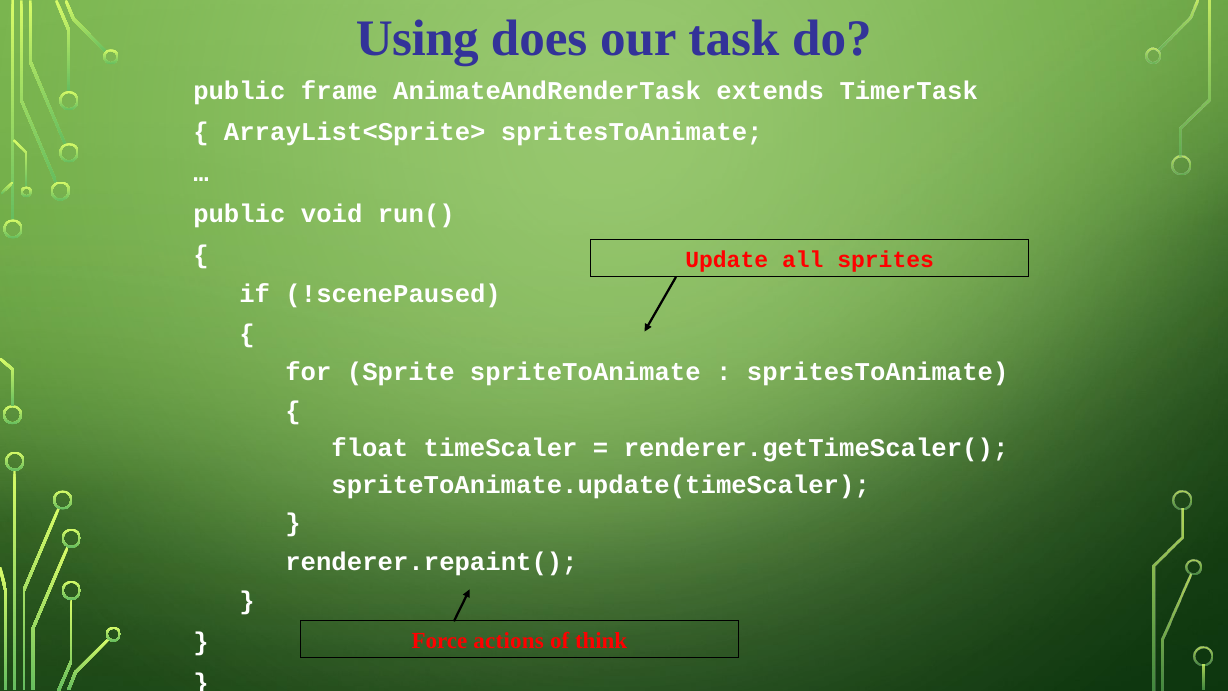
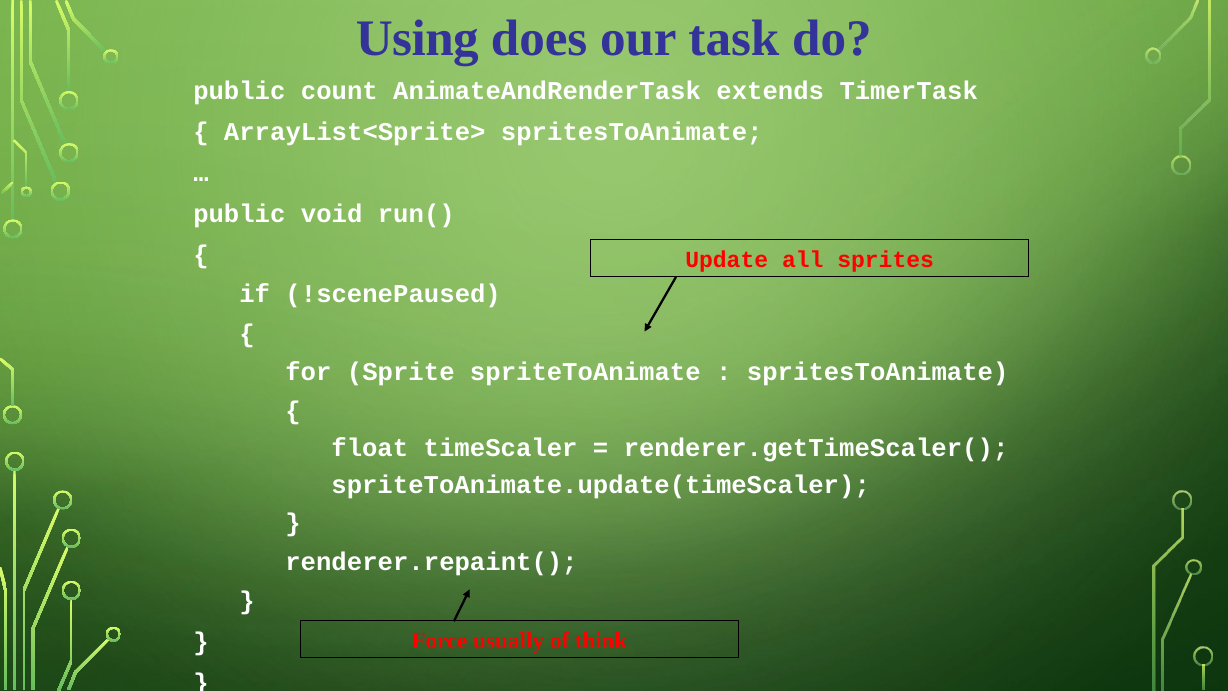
frame: frame -> count
actions: actions -> usually
